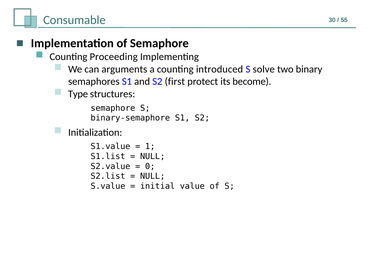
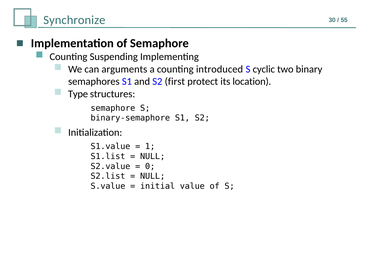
Consumable: Consumable -> Synchronize
Proceeding: Proceeding -> Suspending
solve: solve -> cyclic
become: become -> location
